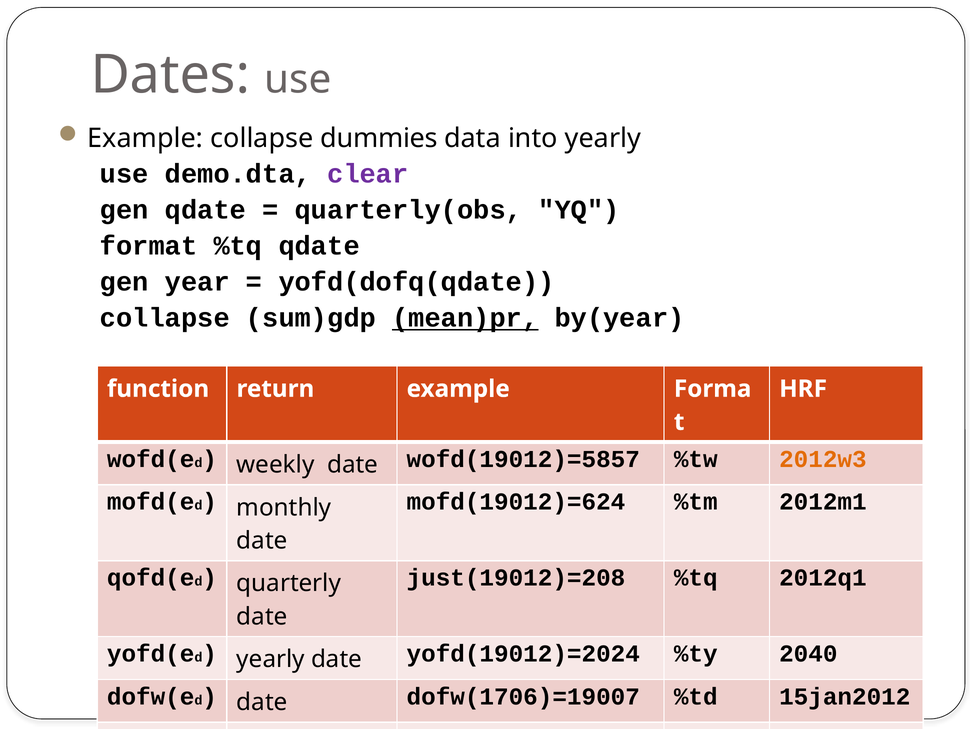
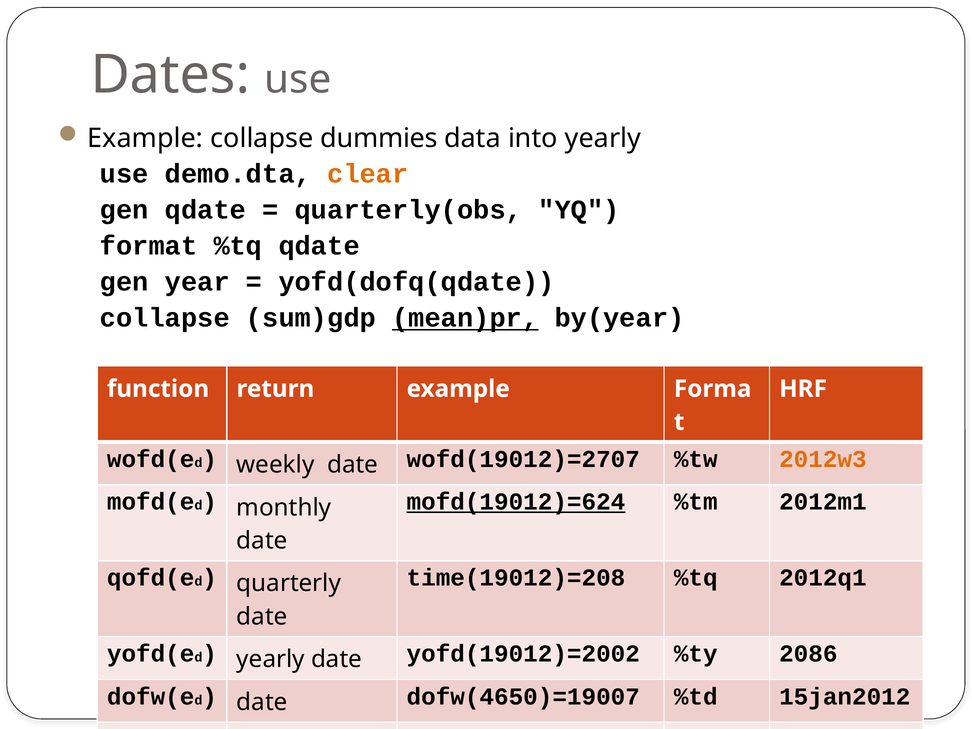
clear colour: purple -> orange
wofd(19012)=5857: wofd(19012)=5857 -> wofd(19012)=2707
mofd(19012)=624 underline: none -> present
just(19012)=208: just(19012)=208 -> time(19012)=208
yofd(19012)=2024: yofd(19012)=2024 -> yofd(19012)=2002
2040: 2040 -> 2086
dofw(1706)=19007: dofw(1706)=19007 -> dofw(4650)=19007
